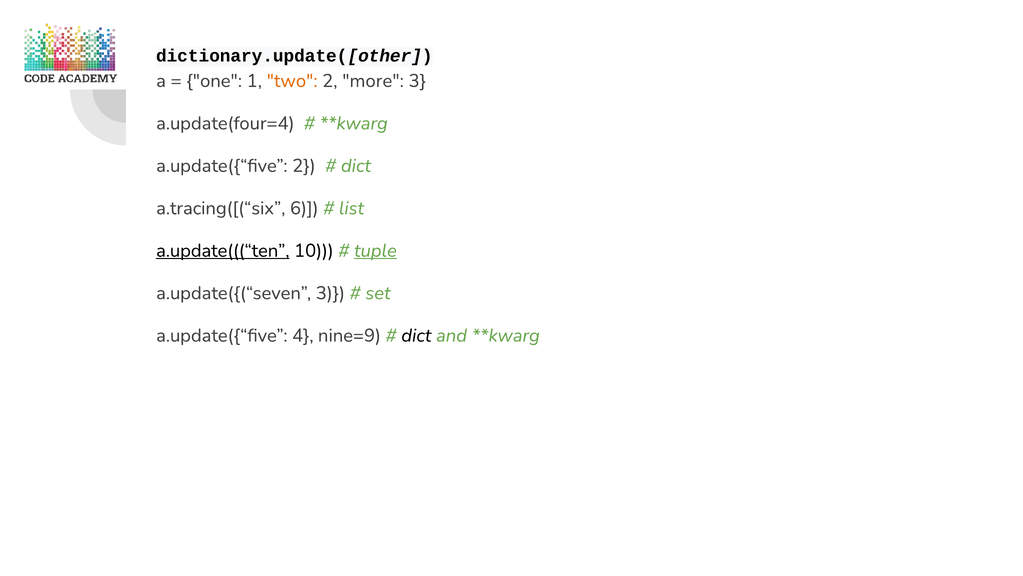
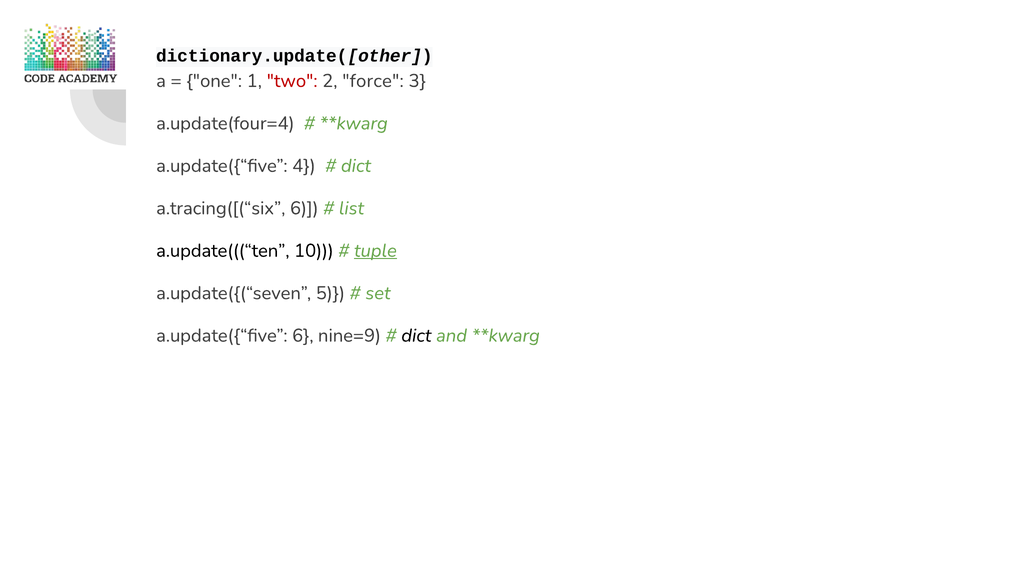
two colour: orange -> red
more: more -> force
a.update({“five 2: 2 -> 4
a.update(((“ten underline: present -> none
a.update({(“seven 3: 3 -> 5
a.update({“five 4: 4 -> 6
